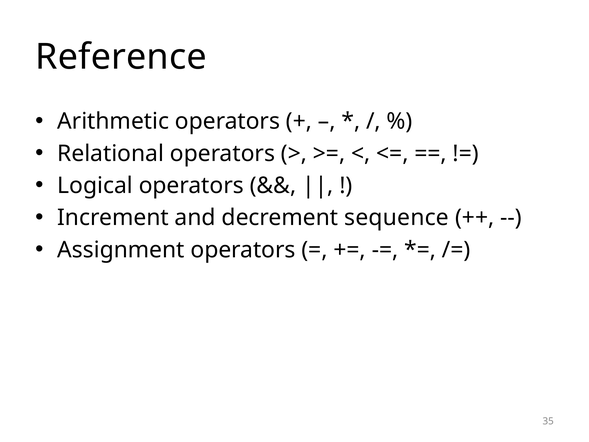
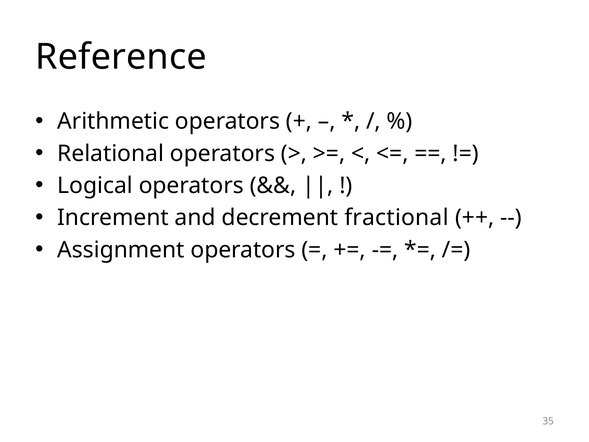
sequence: sequence -> fractional
